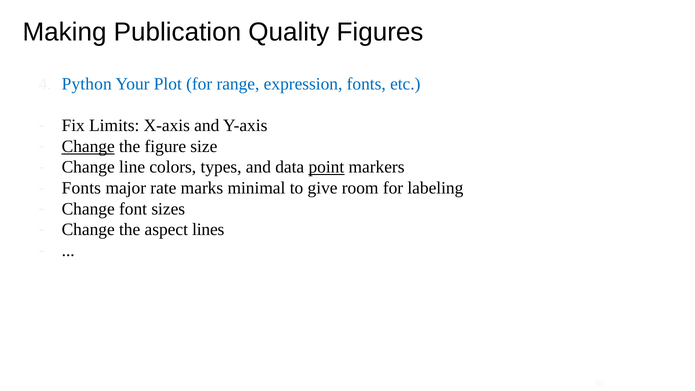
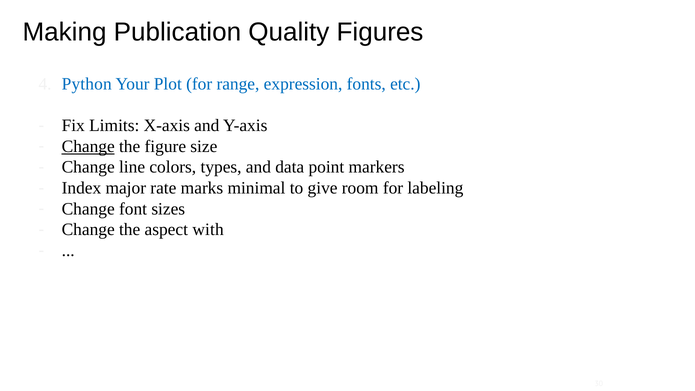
point underline: present -> none
Fonts at (81, 188): Fonts -> Index
lines: lines -> with
